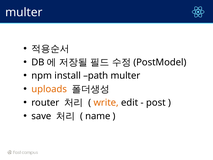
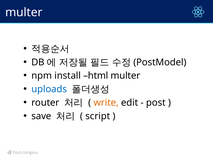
path: path -> html
uploads colour: orange -> blue
name: name -> script
